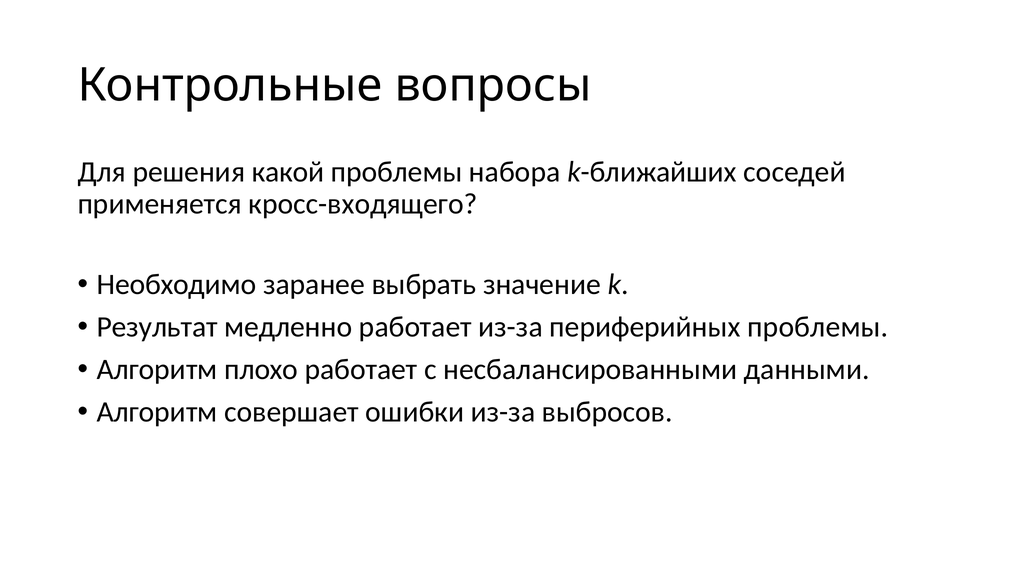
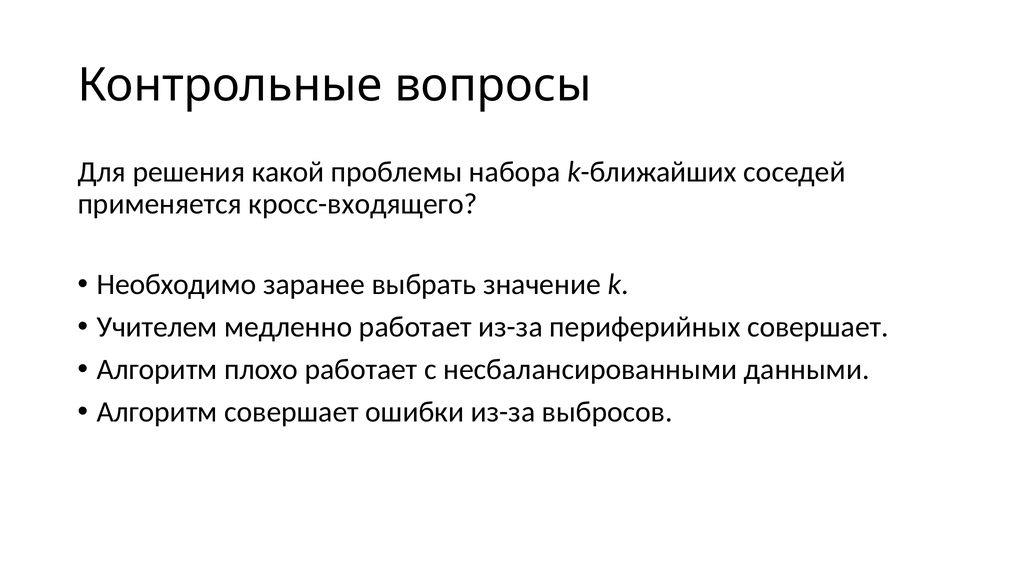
Результат: Результат -> Учителем
периферийных проблемы: проблемы -> совершает
